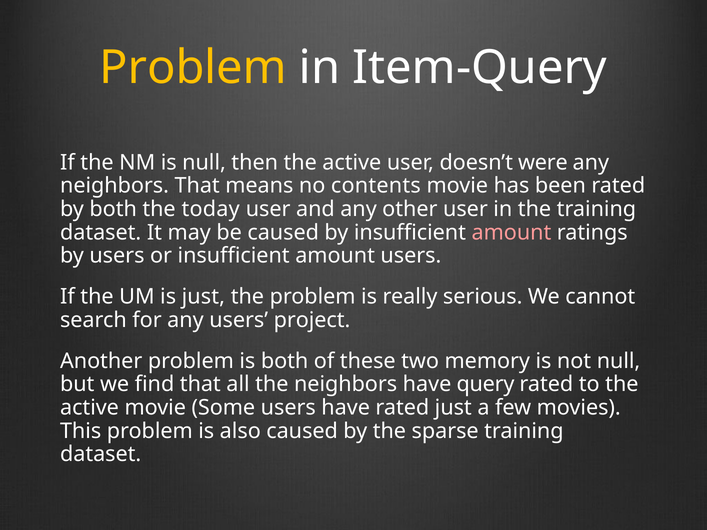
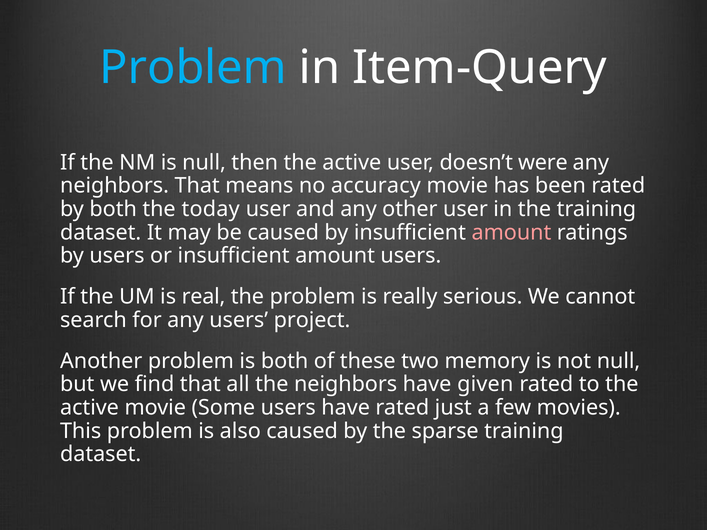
Problem at (193, 68) colour: yellow -> light blue
contents: contents -> accuracy
is just: just -> real
query: query -> given
